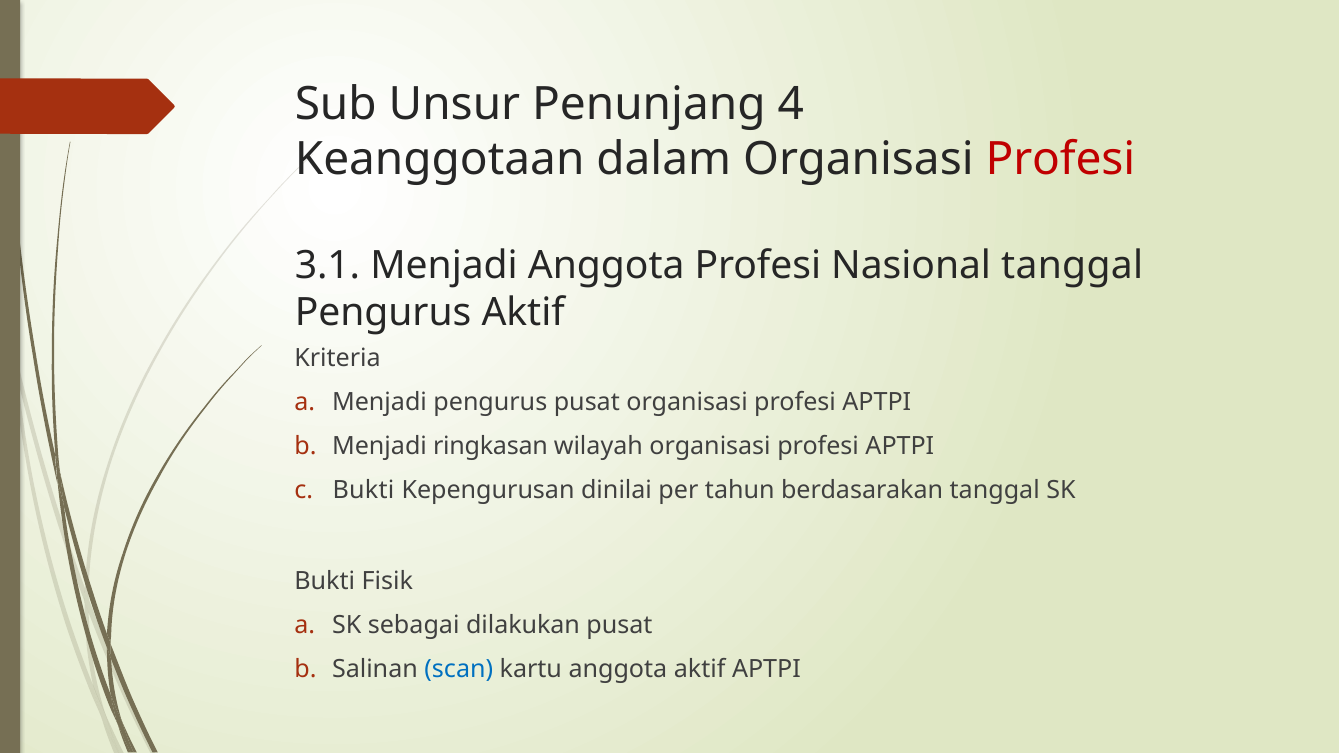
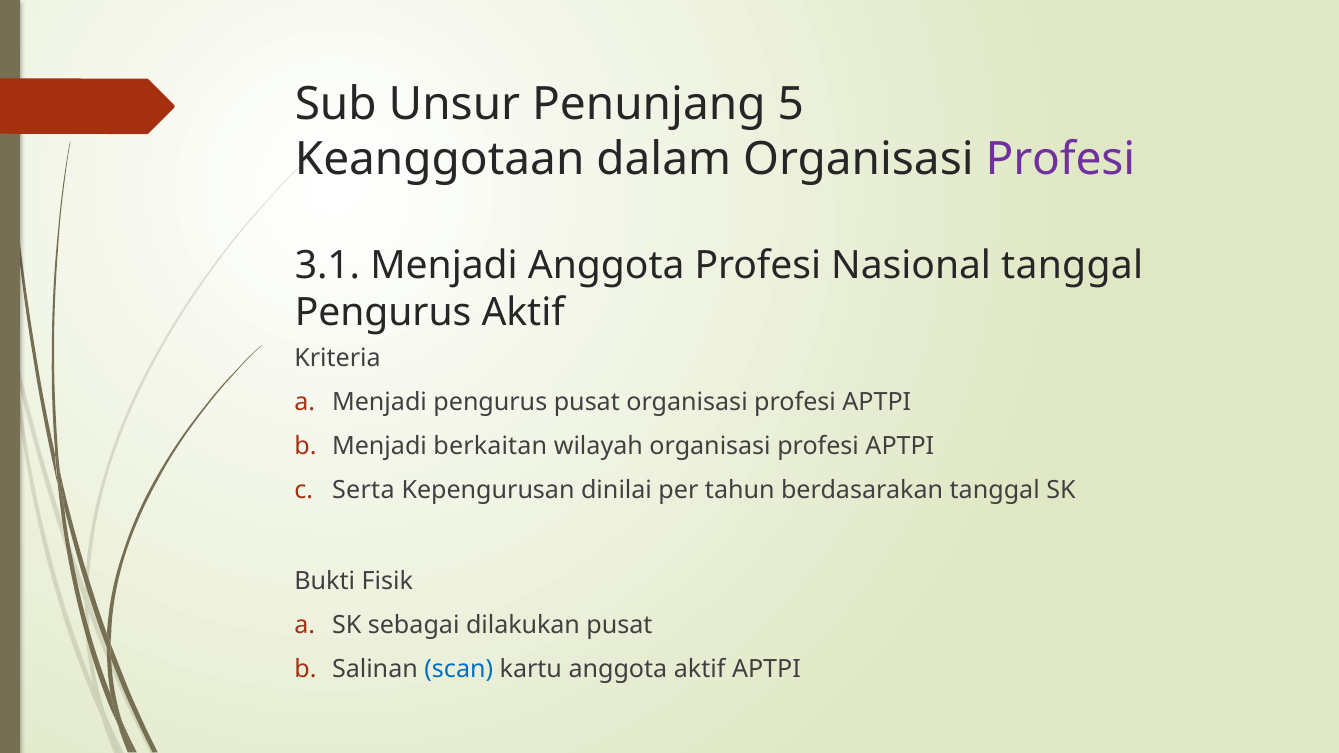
4: 4 -> 5
Profesi at (1060, 160) colour: red -> purple
ringkasan: ringkasan -> berkaitan
Bukti at (363, 491): Bukti -> Serta
